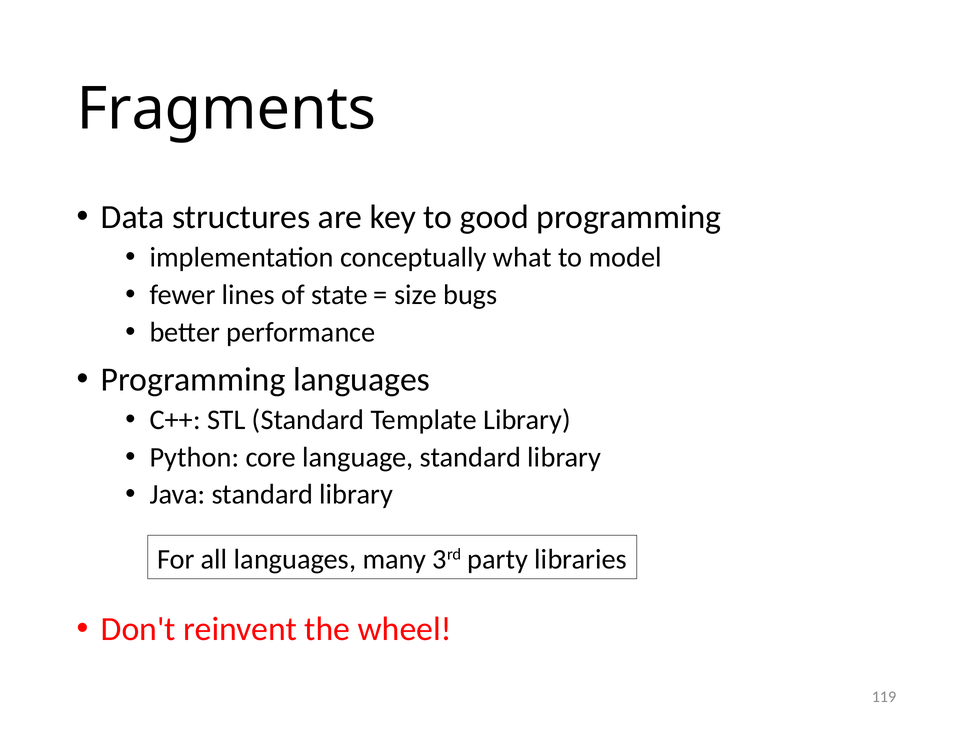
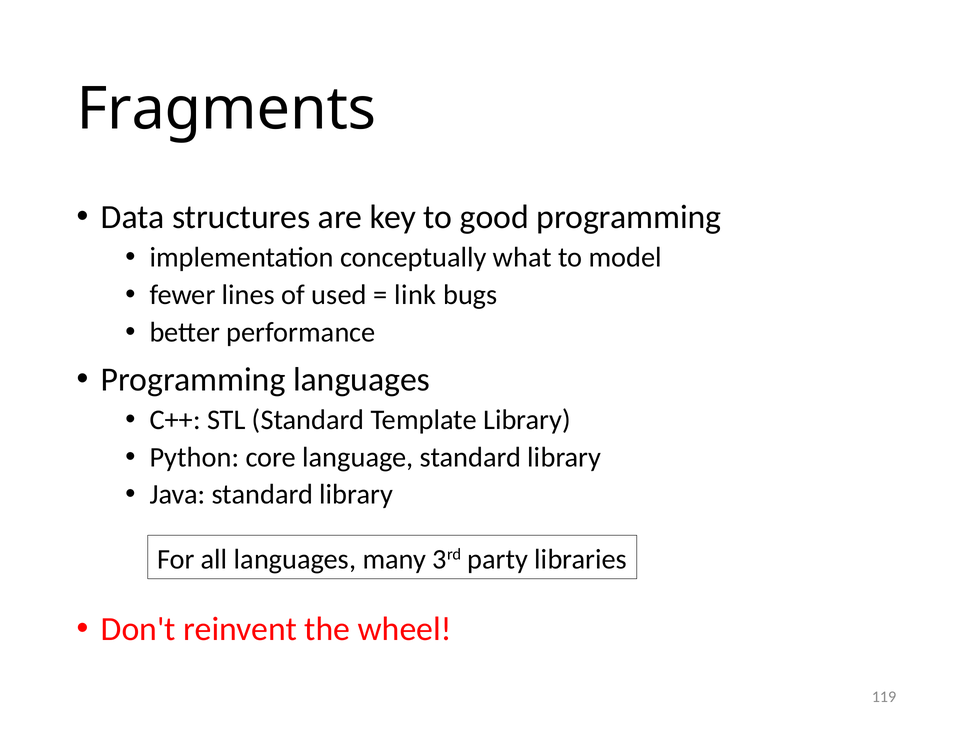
state: state -> used
size: size -> link
